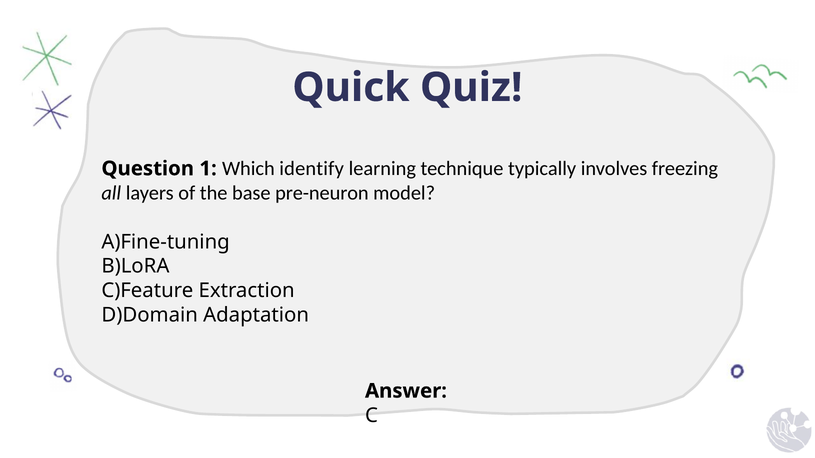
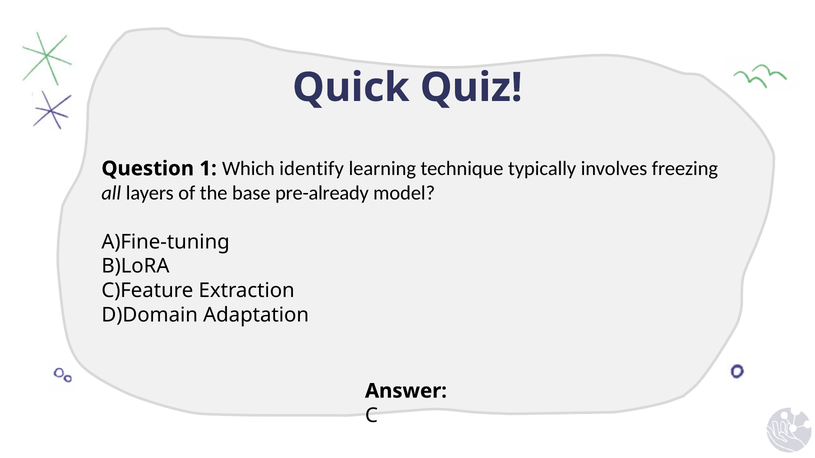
pre-neuron: pre-neuron -> pre-already
